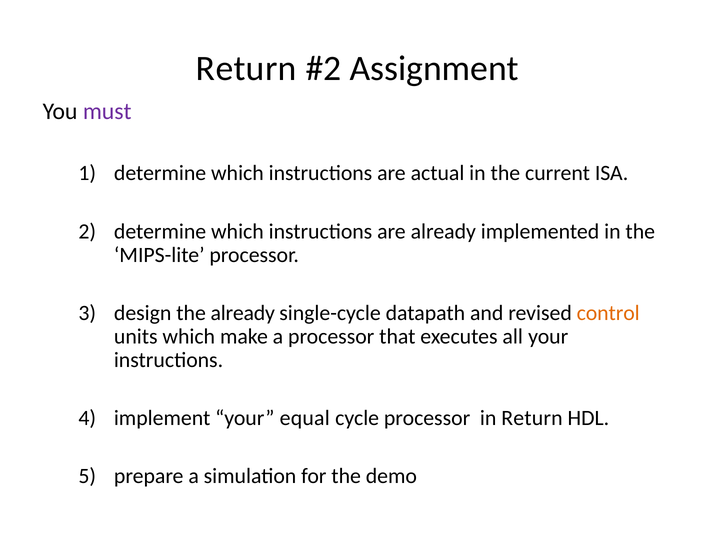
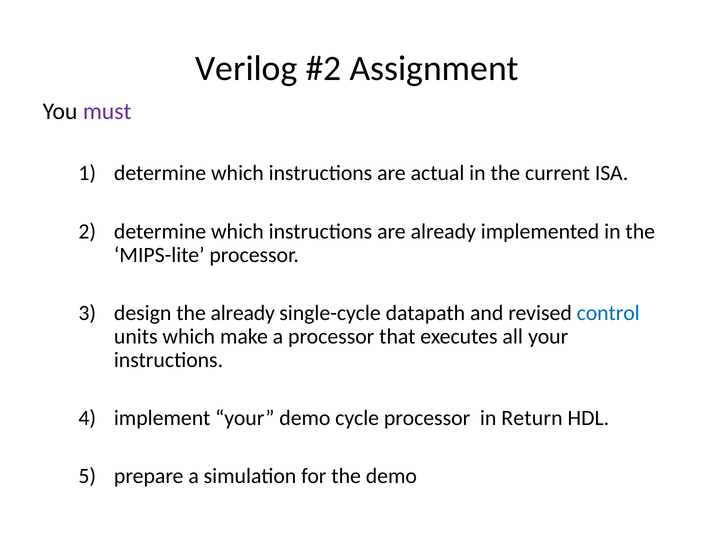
Return at (246, 69): Return -> Verilog
control colour: orange -> blue
your equal: equal -> demo
